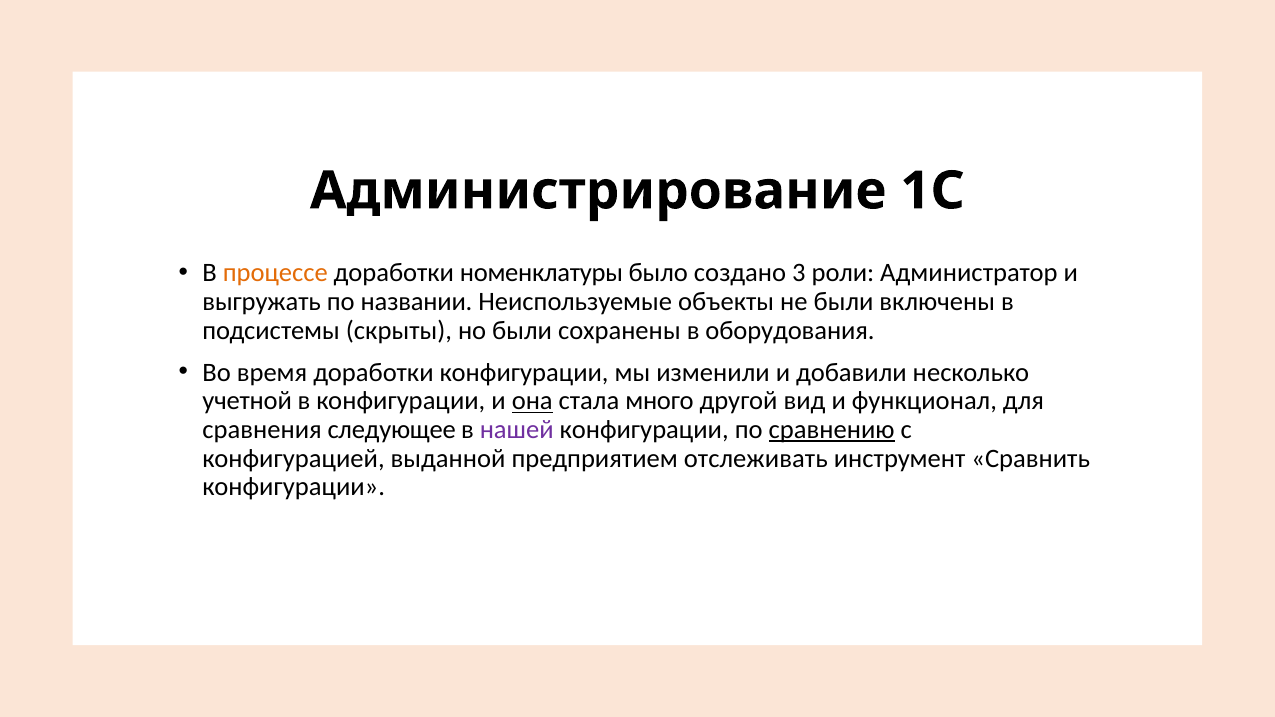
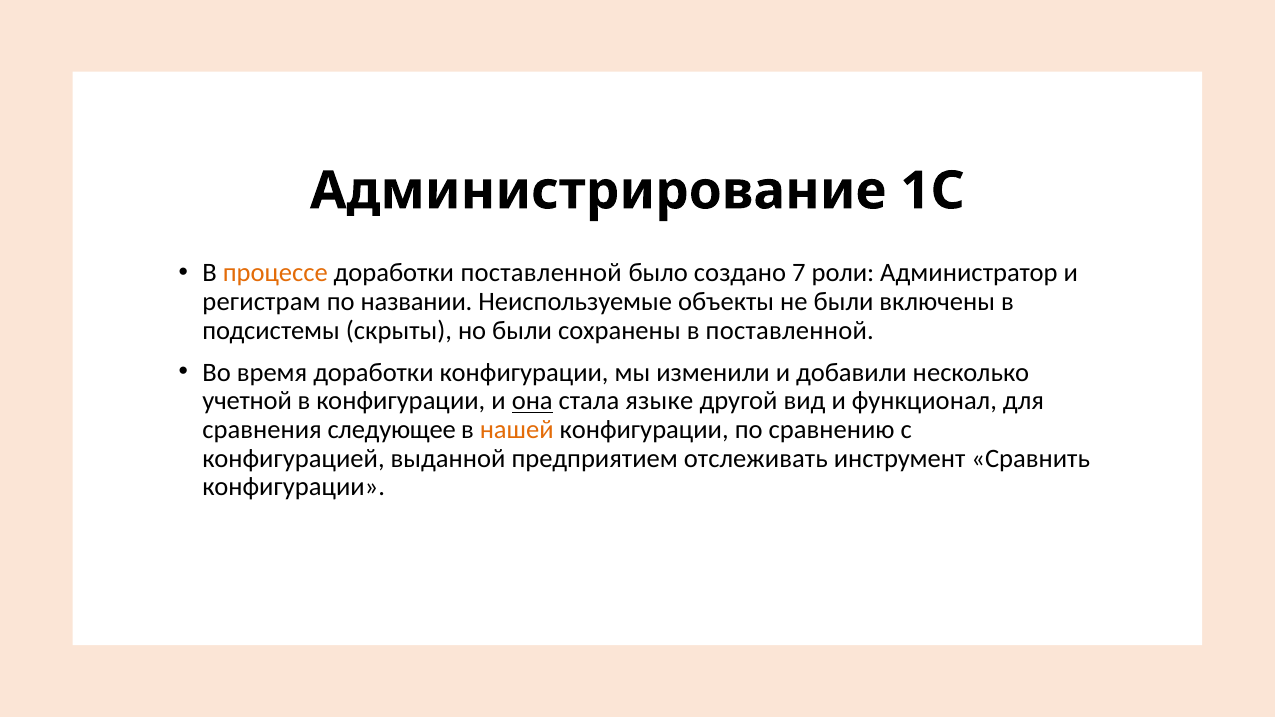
доработки номенклатуры: номенклатуры -> поставленной
3: 3 -> 7
выгружать: выгружать -> регистрам
в оборудования: оборудования -> поставленной
много: много -> языке
нашей colour: purple -> orange
сравнению underline: present -> none
